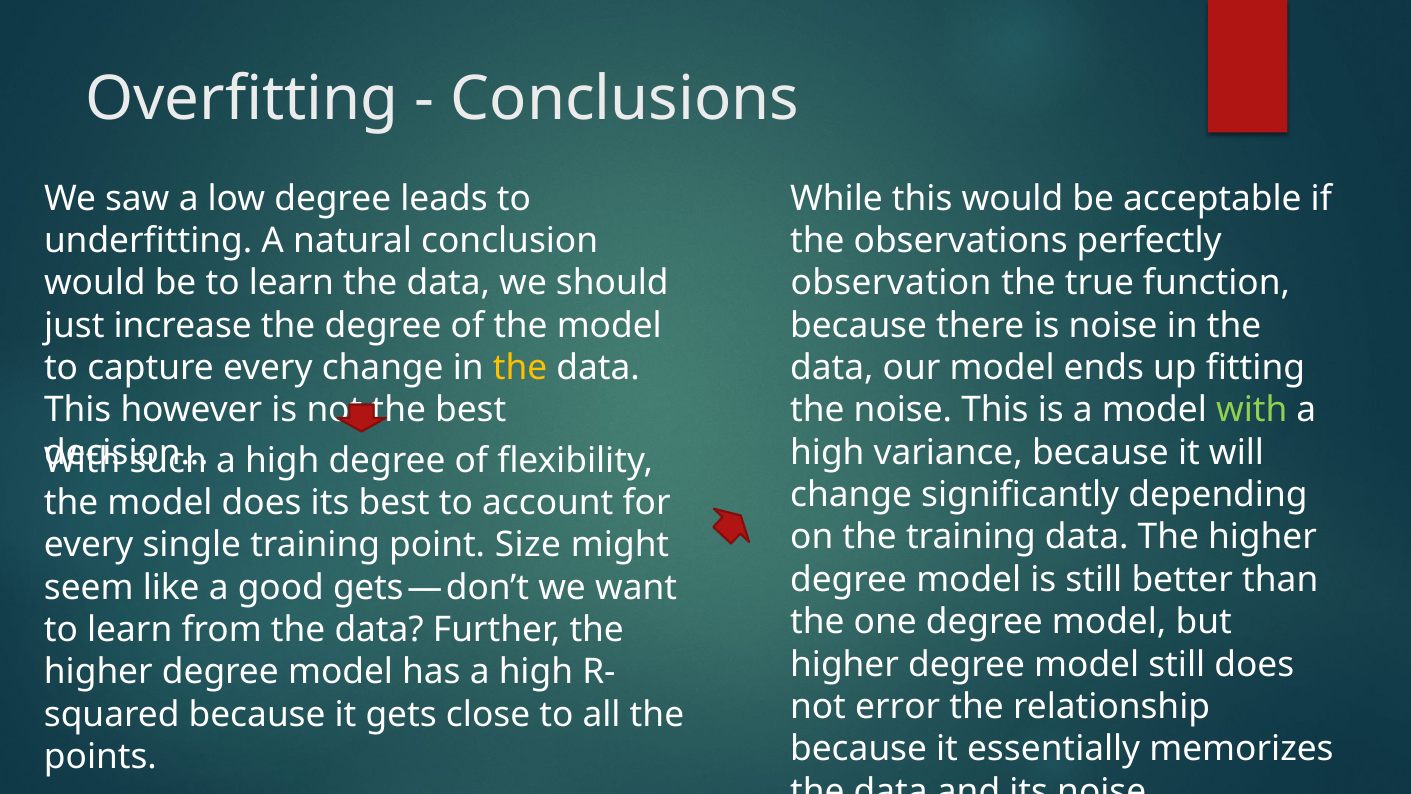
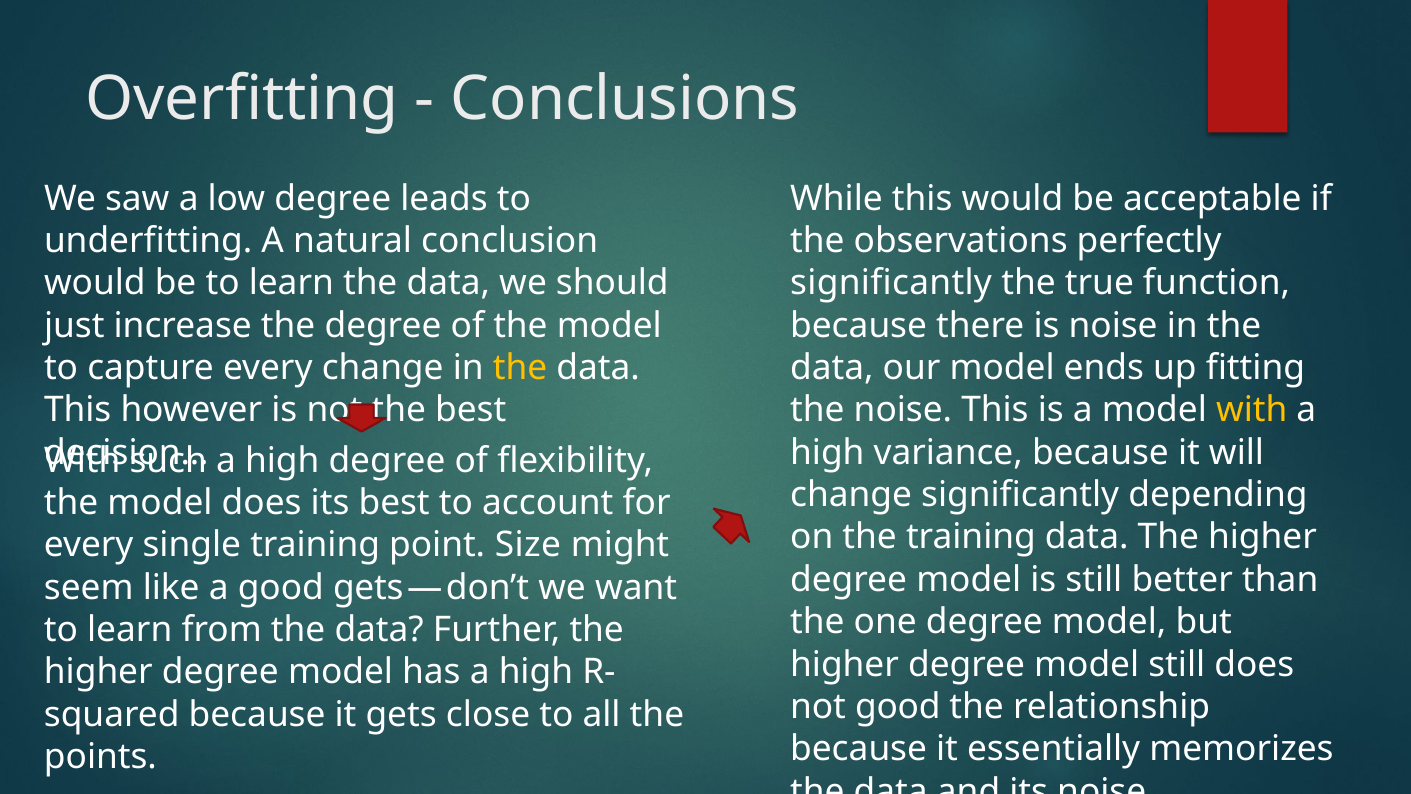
observation at (891, 283): observation -> significantly
with at (1252, 410) colour: light green -> yellow
not error: error -> good
